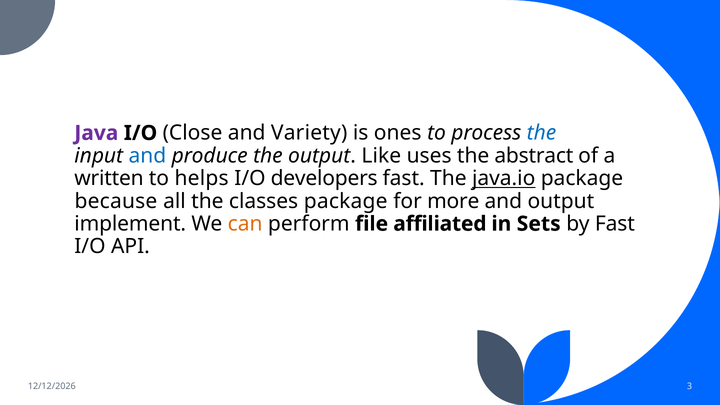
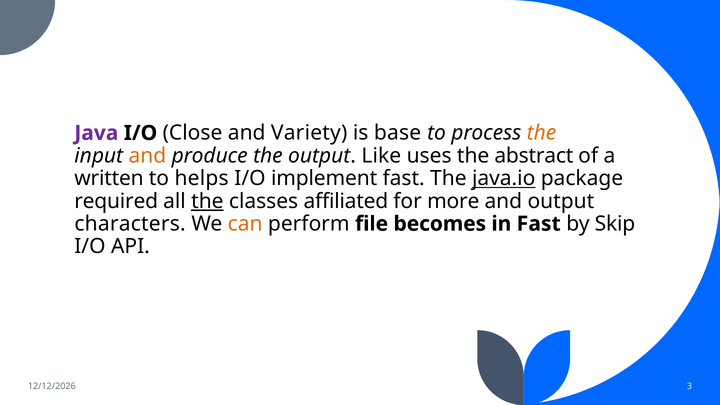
ones: ones -> base
the at (541, 133) colour: blue -> orange
and at (147, 156) colour: blue -> orange
developers: developers -> implement
because: because -> required
the at (207, 201) underline: none -> present
classes package: package -> affiliated
implement: implement -> characters
affiliated: affiliated -> becomes
in Sets: Sets -> Fast
by Fast: Fast -> Skip
